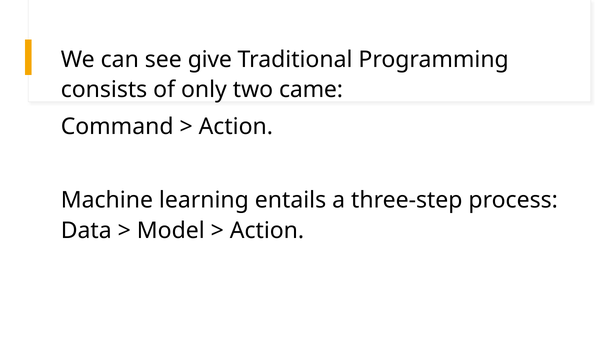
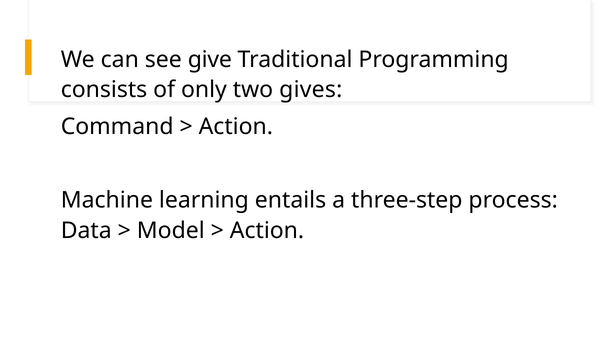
came: came -> gives
